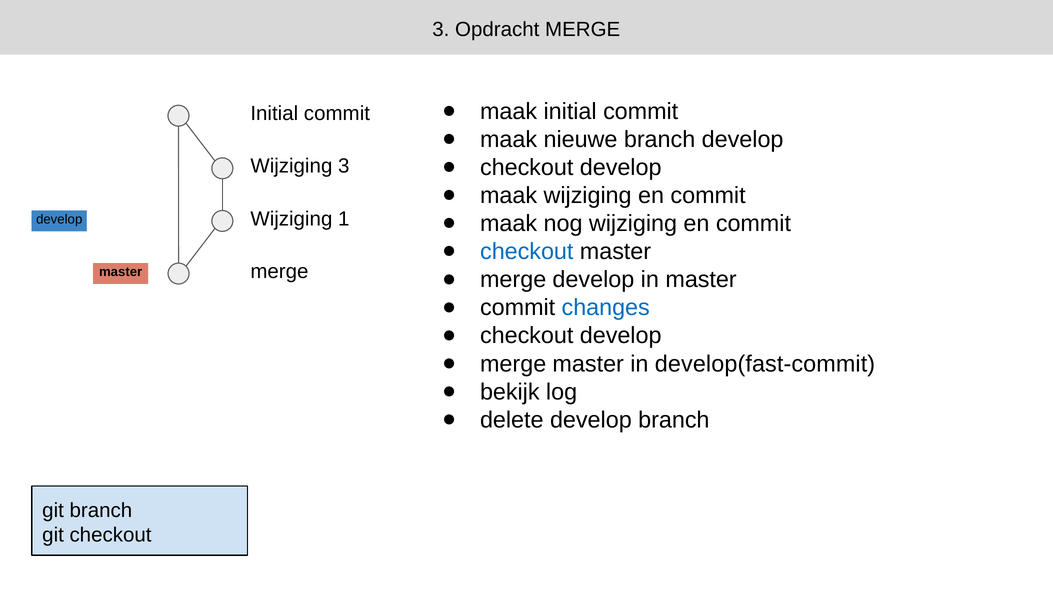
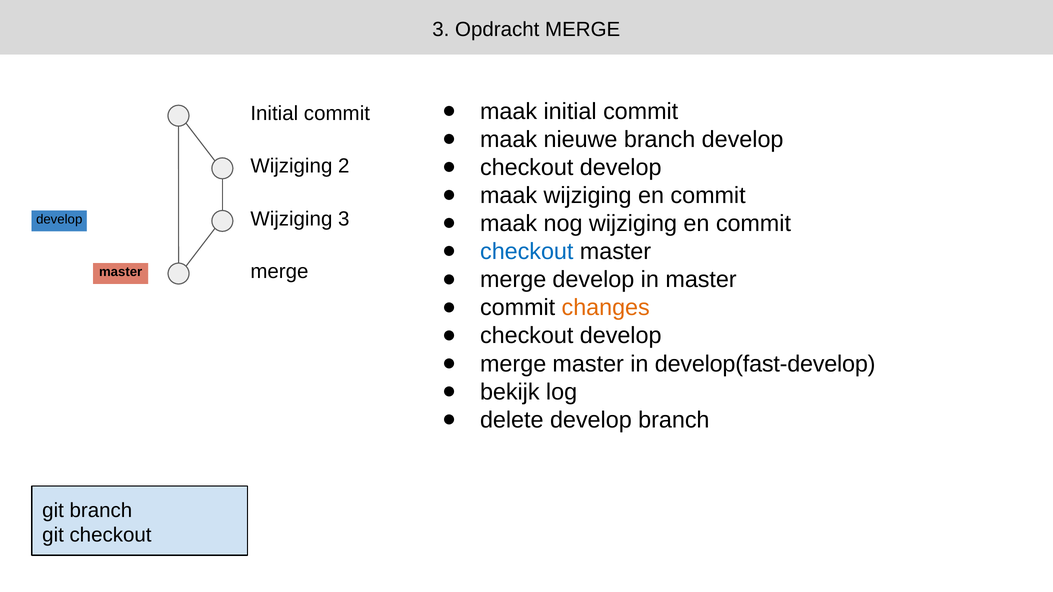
Wijziging 3: 3 -> 2
Wijziging 1: 1 -> 3
changes colour: blue -> orange
develop(fast-commit: develop(fast-commit -> develop(fast-develop
